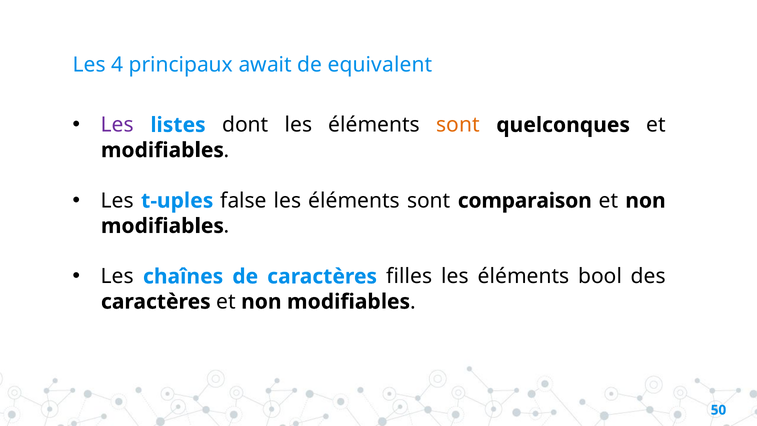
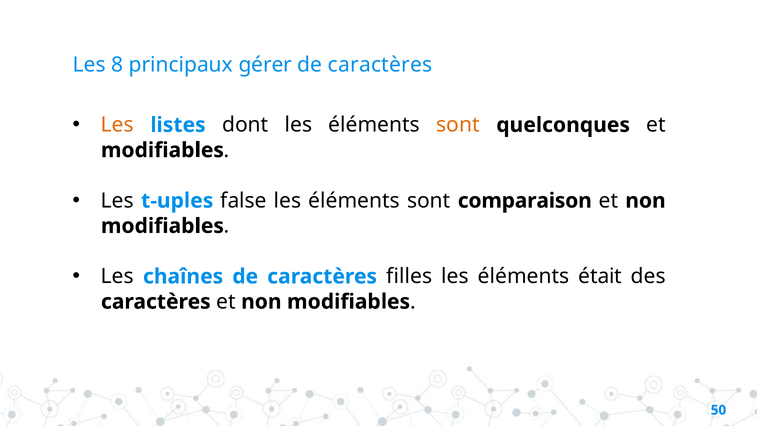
4: 4 -> 8
await: await -> gérer
equivalent at (380, 65): equivalent -> caractères
Les at (117, 125) colour: purple -> orange
bool: bool -> était
